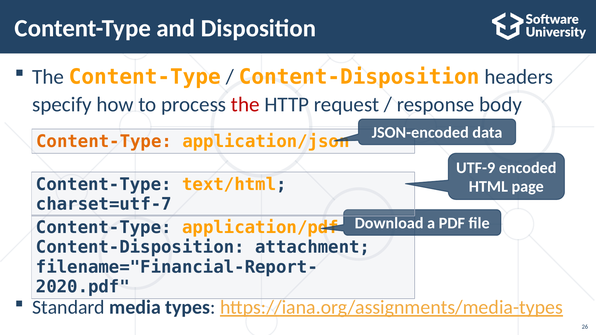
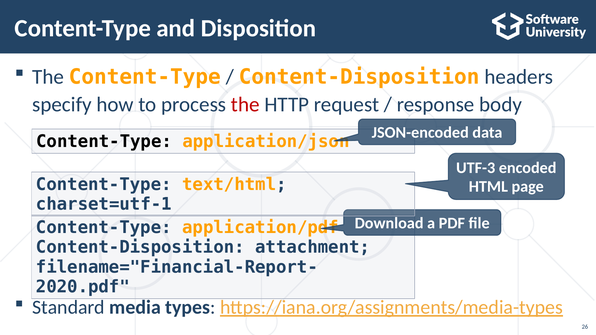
Content-Type at (104, 142) colour: orange -> black
UTF-9: UTF-9 -> UTF-3
charset=utf-7: charset=utf-7 -> charset=utf-1
